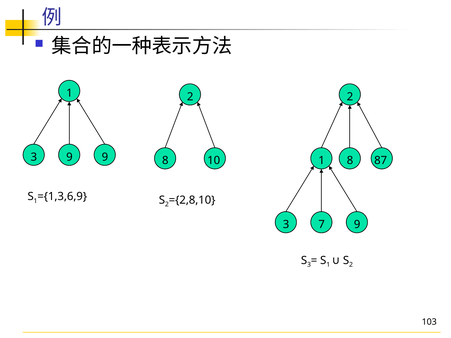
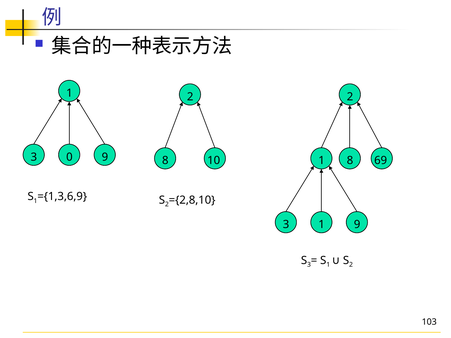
3 9: 9 -> 0
87: 87 -> 69
3 7: 7 -> 1
